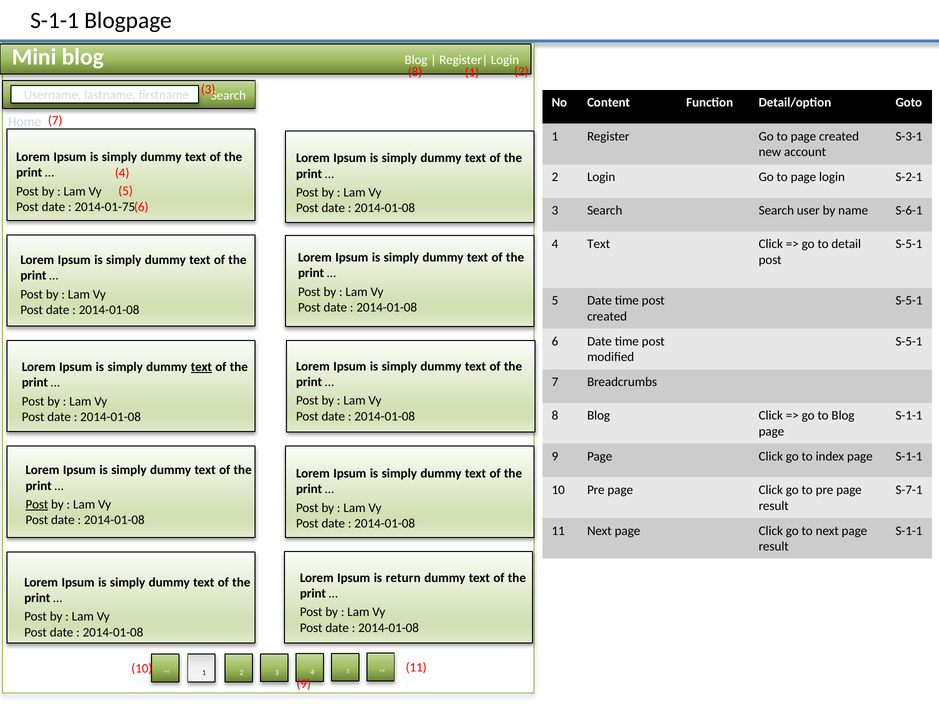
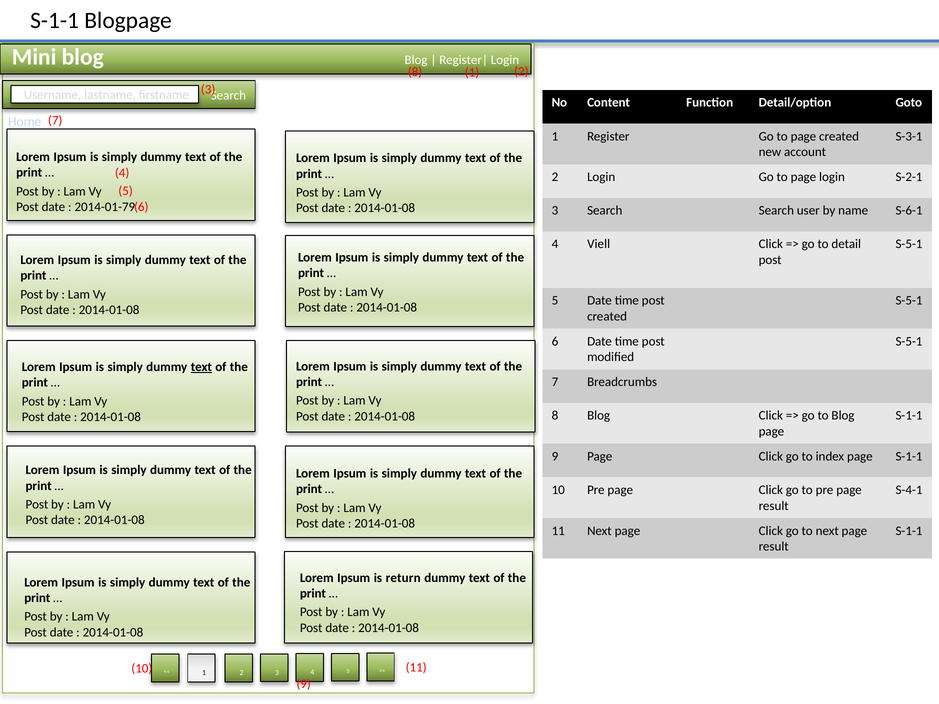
2014-01-75: 2014-01-75 -> 2014-01-79
4 Text: Text -> Viell
S-7-1: S-7-1 -> S-4-1
Post at (37, 505) underline: present -> none
